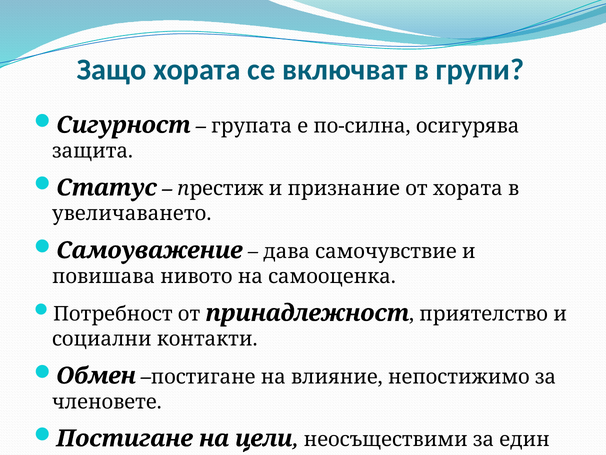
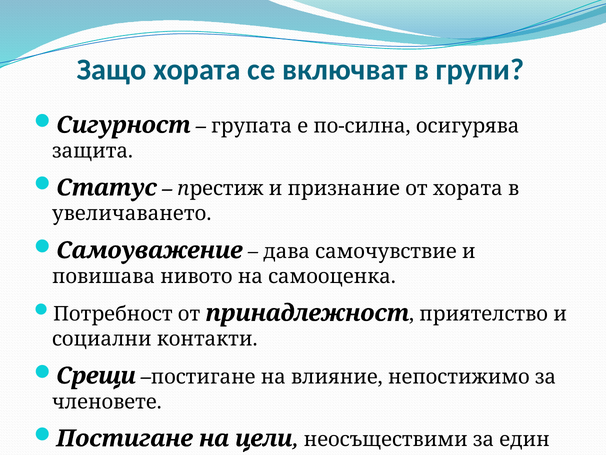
Обмен: Обмен -> Срещи
